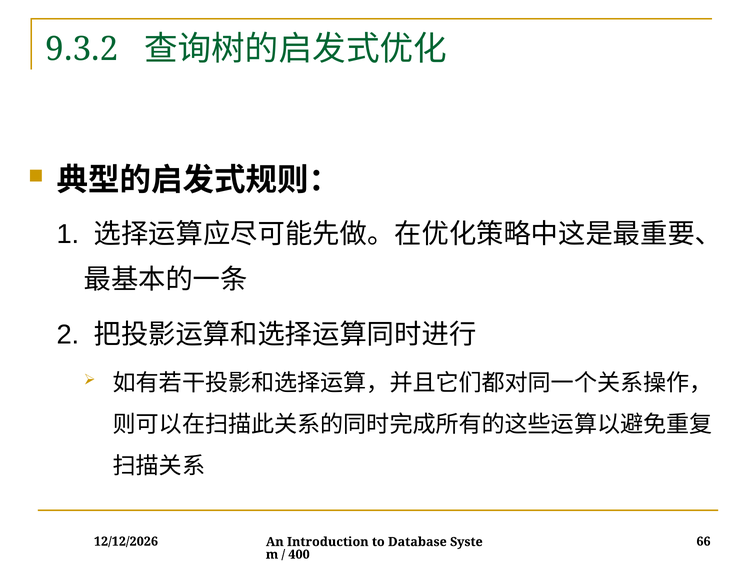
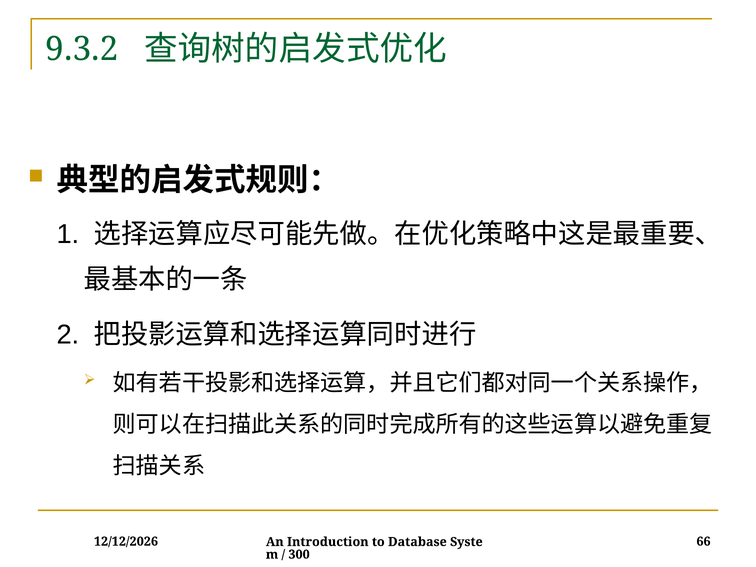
400: 400 -> 300
